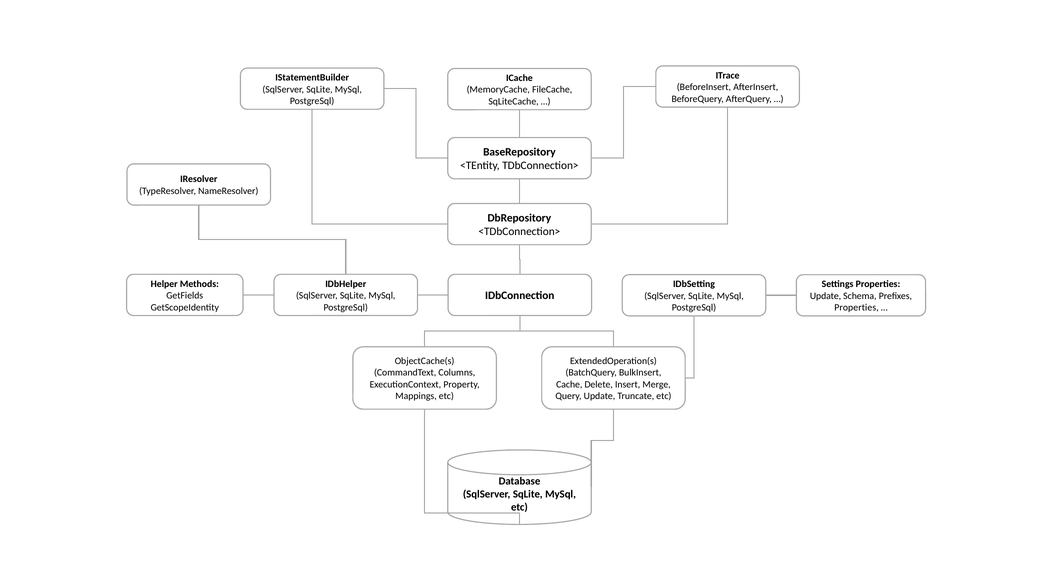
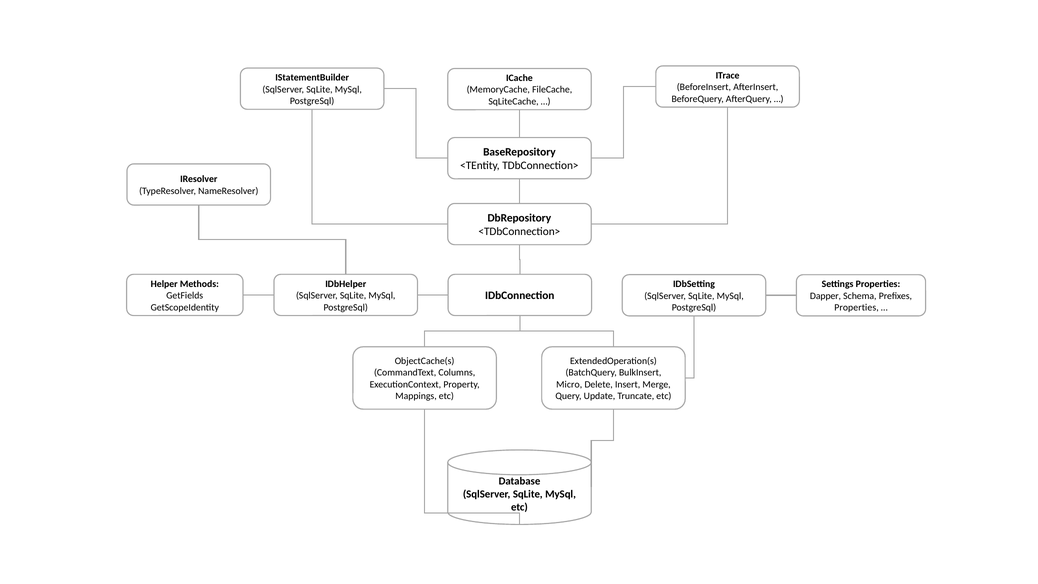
Update at (826, 296): Update -> Dapper
Cache: Cache -> Micro
